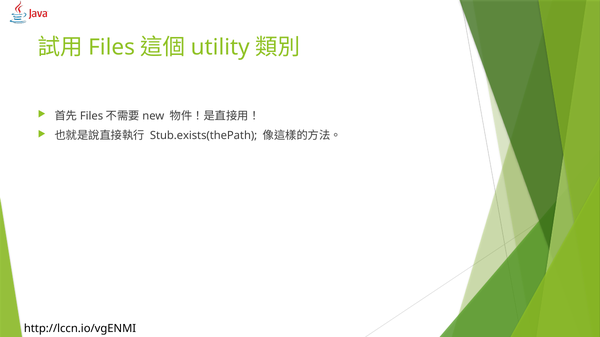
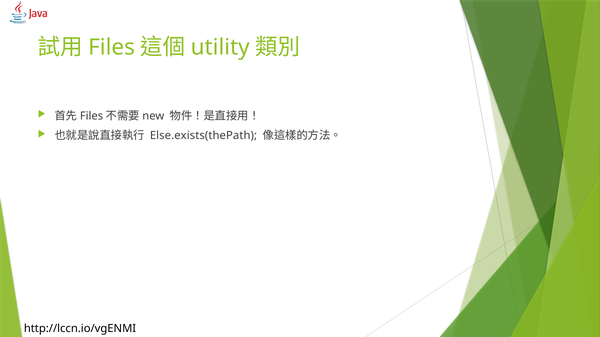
Stub.exists(thePath: Stub.exists(thePath -> Else.exists(thePath
